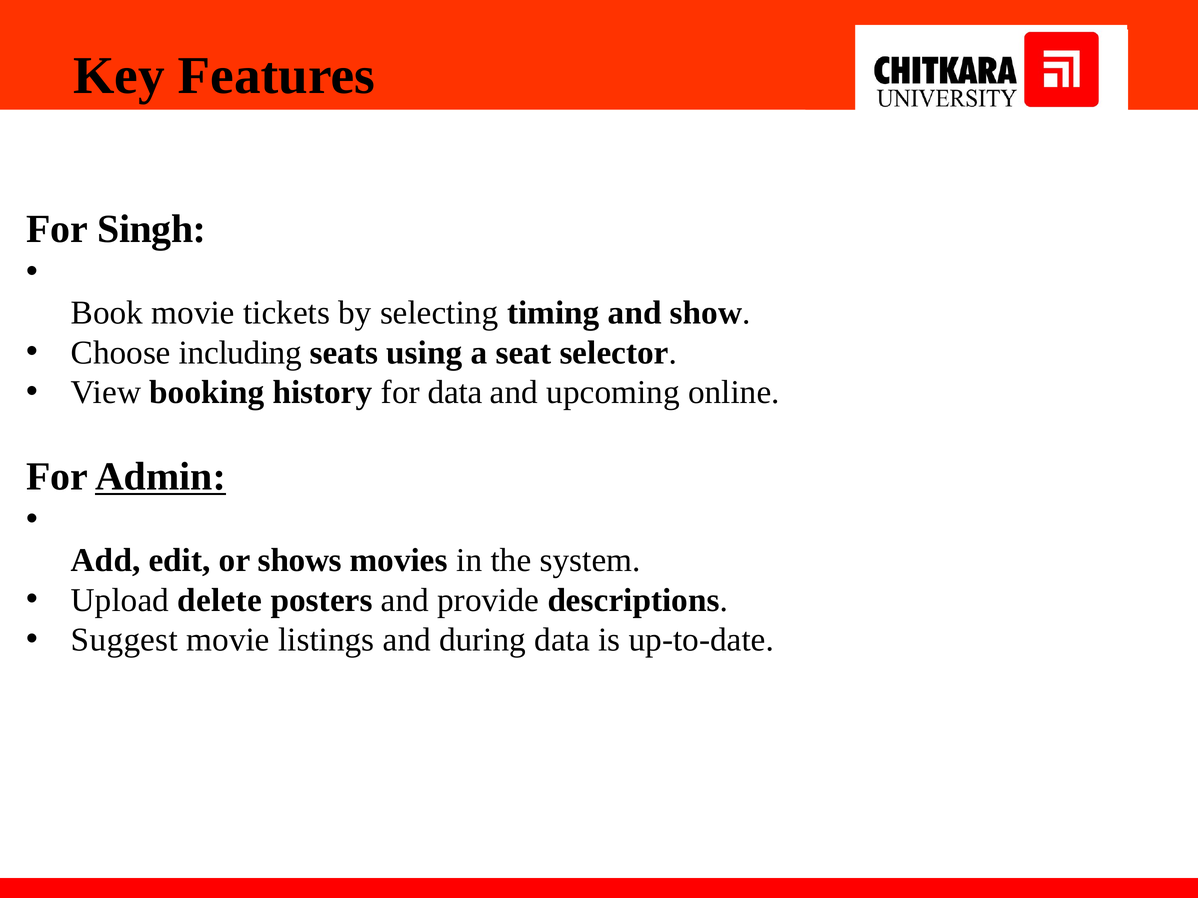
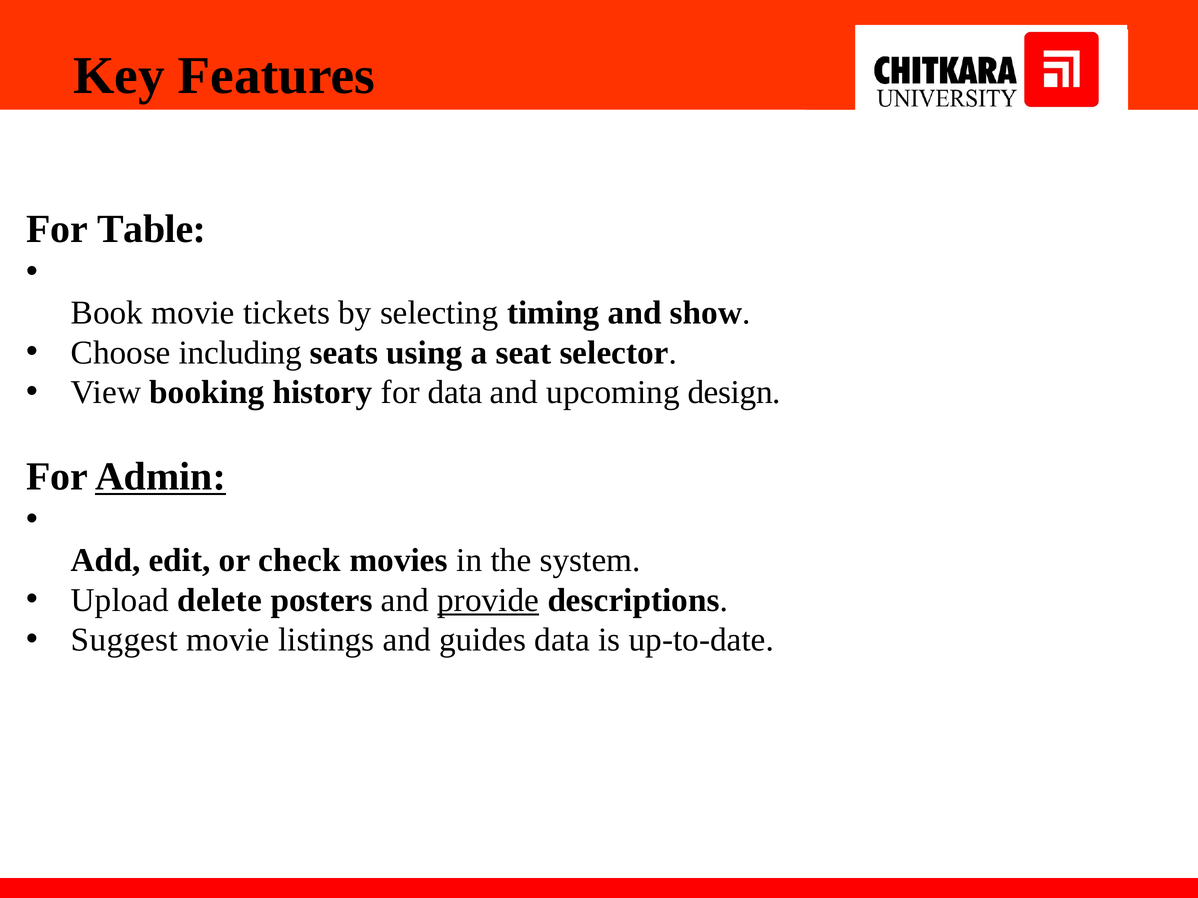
Singh: Singh -> Table
online: online -> design
shows: shows -> check
provide underline: none -> present
during: during -> guides
